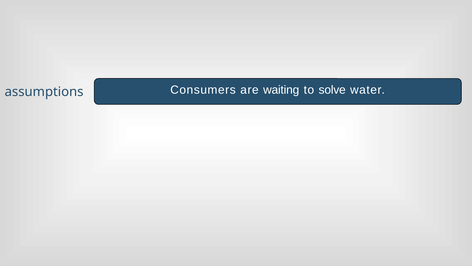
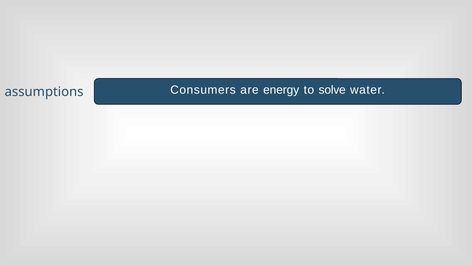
waiting: waiting -> energy
